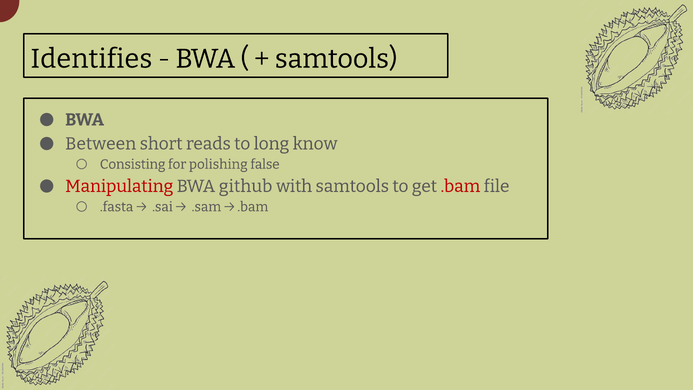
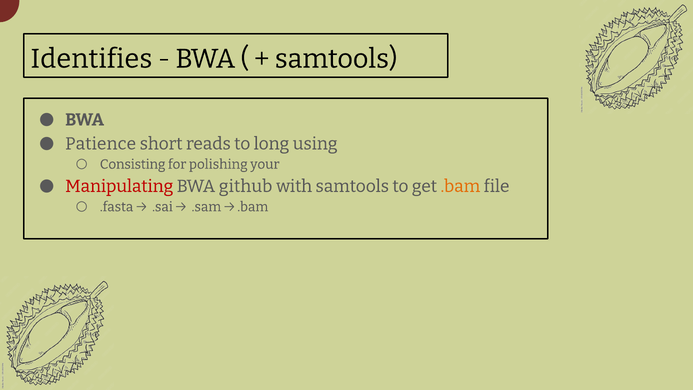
Between: Between -> Patience
know: know -> using
false: false -> your
.bam at (460, 186) colour: red -> orange
